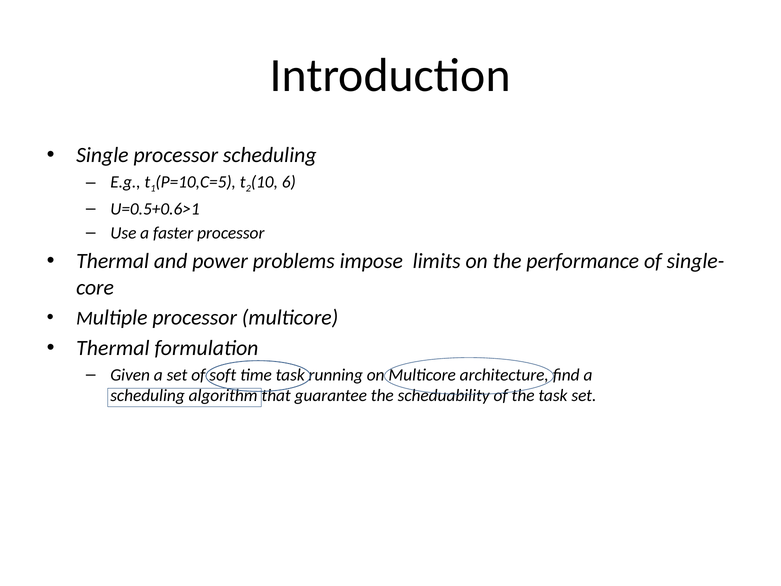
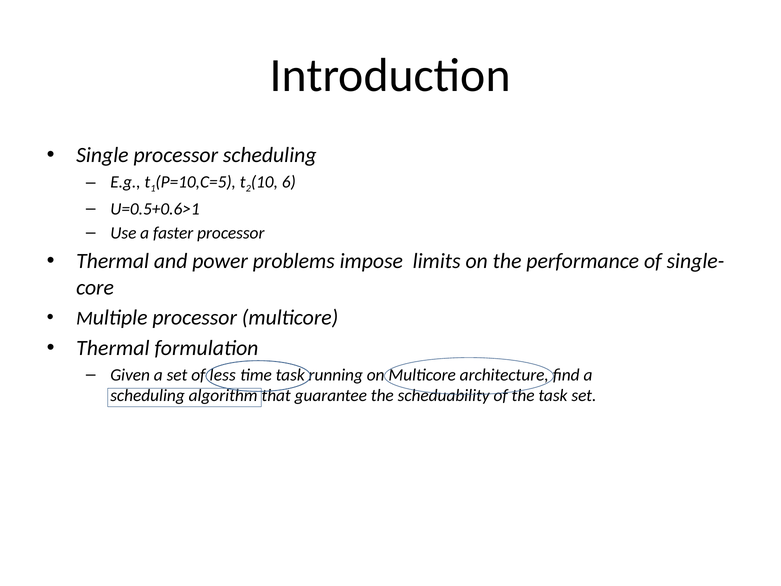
soft: soft -> less
